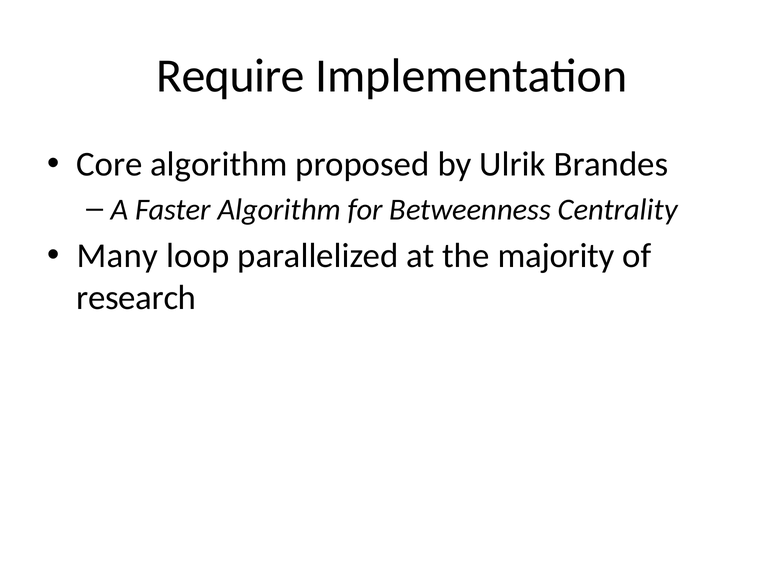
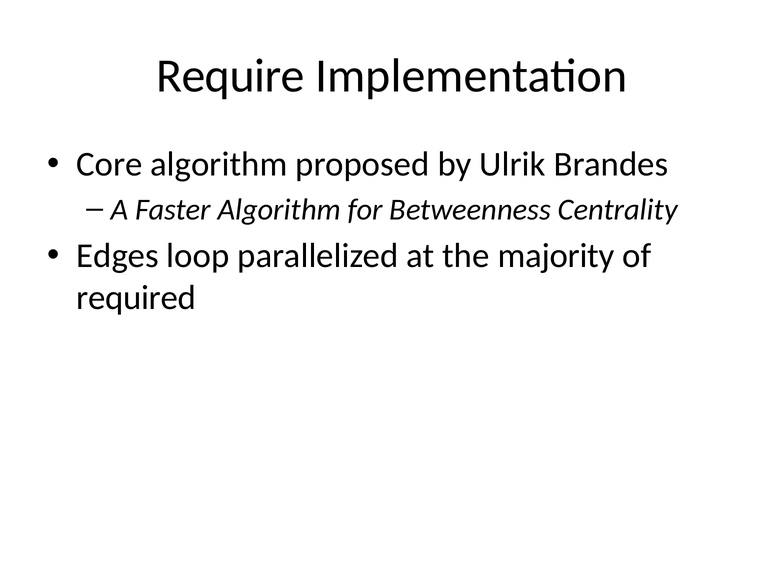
Many: Many -> Edges
research: research -> required
